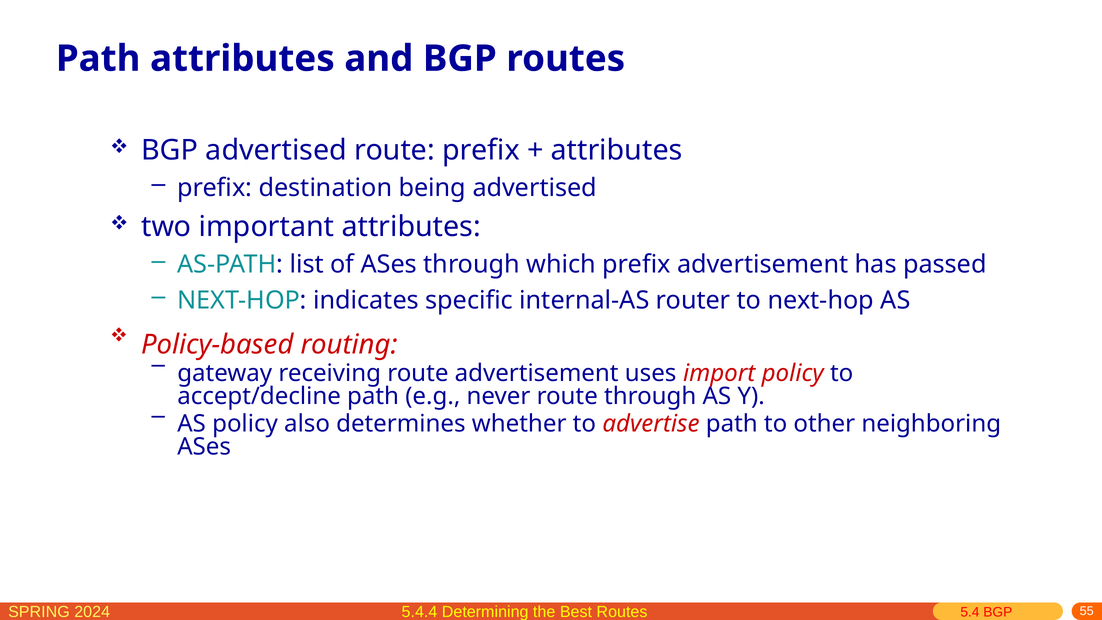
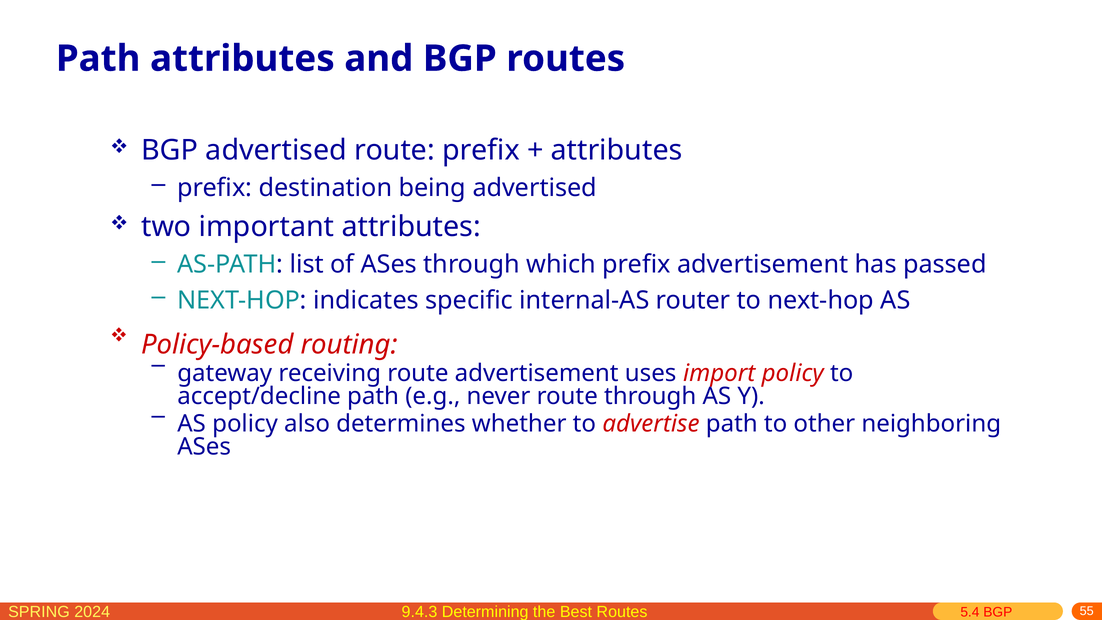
5.4.4: 5.4.4 -> 9.4.3
